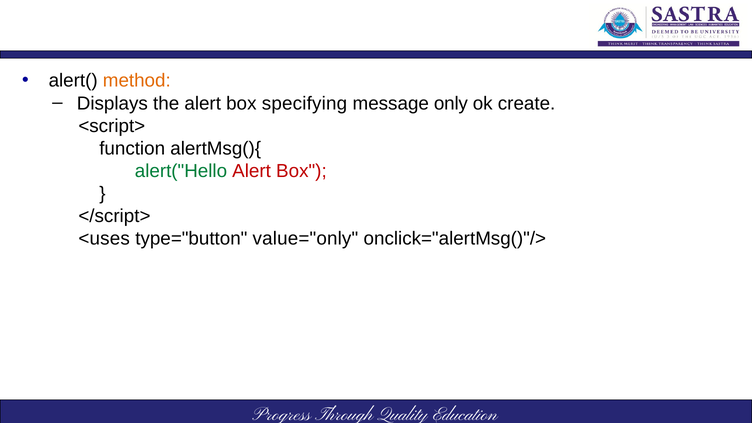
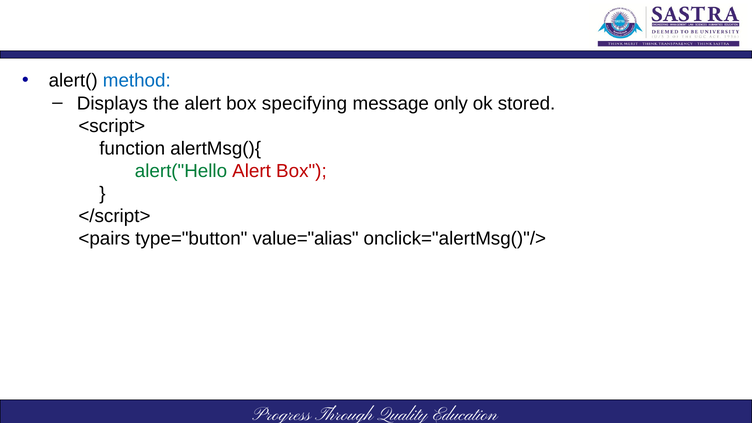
method colour: orange -> blue
create: create -> stored
<uses: <uses -> <pairs
value="only: value="only -> value="alias
